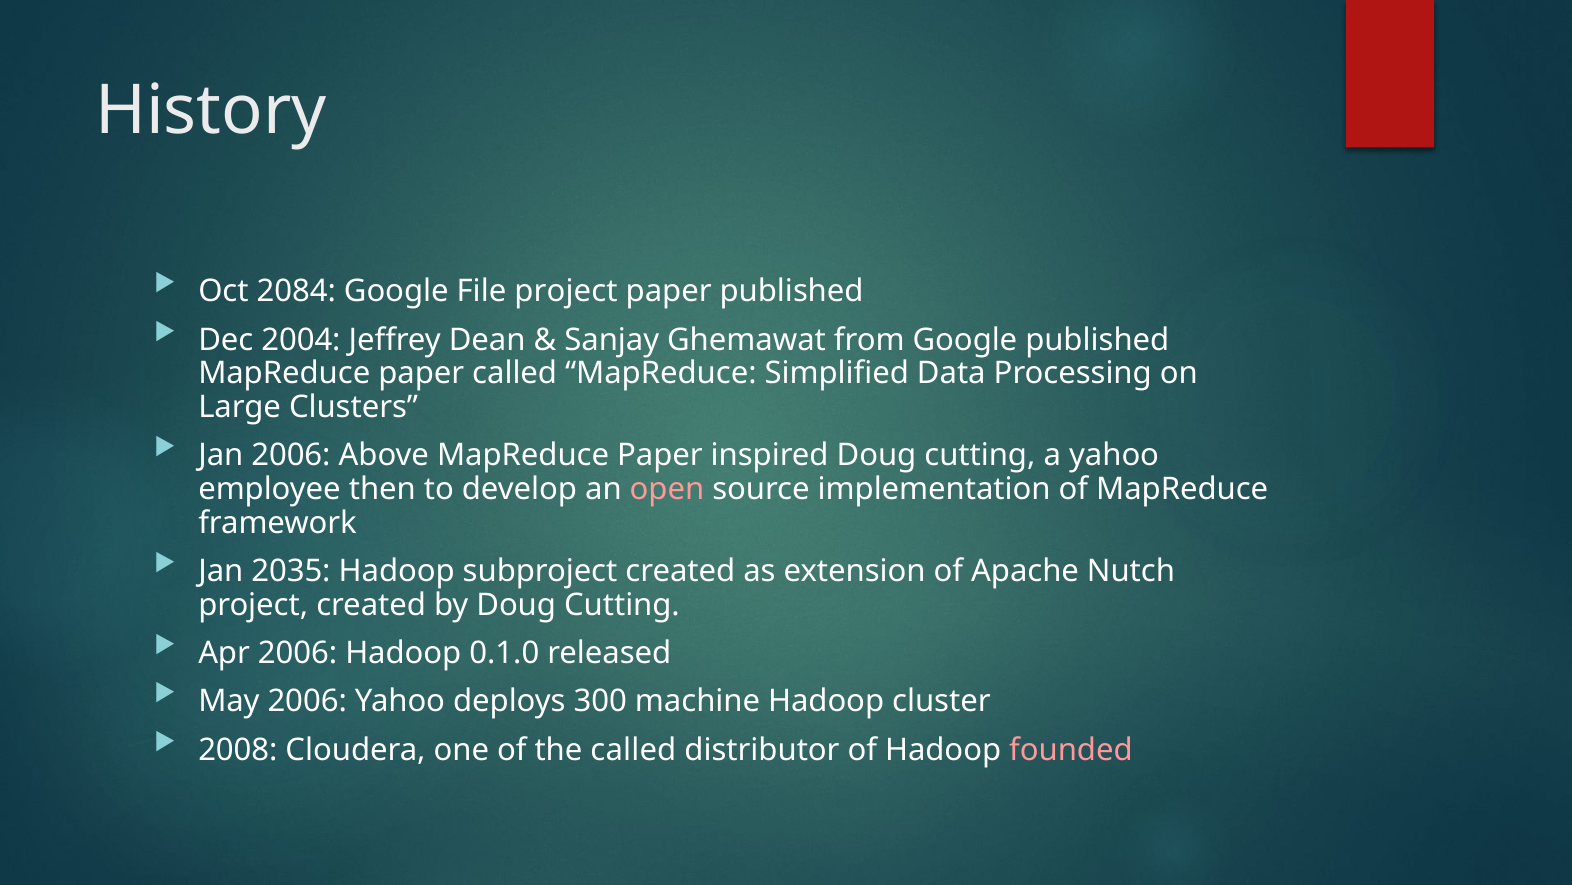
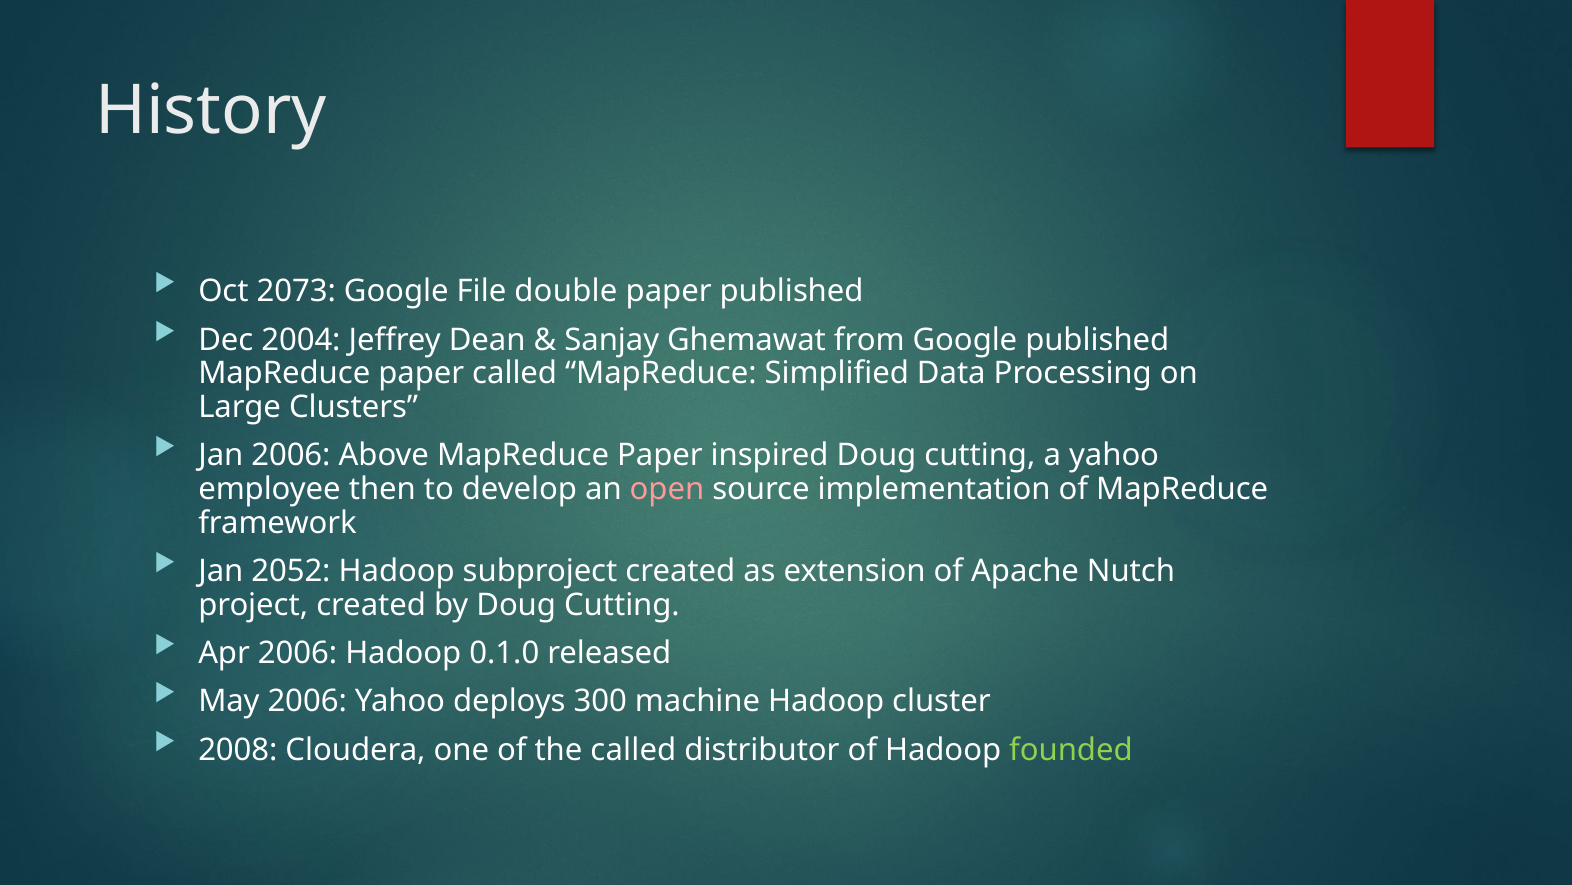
2084: 2084 -> 2073
File project: project -> double
2035: 2035 -> 2052
founded colour: pink -> light green
